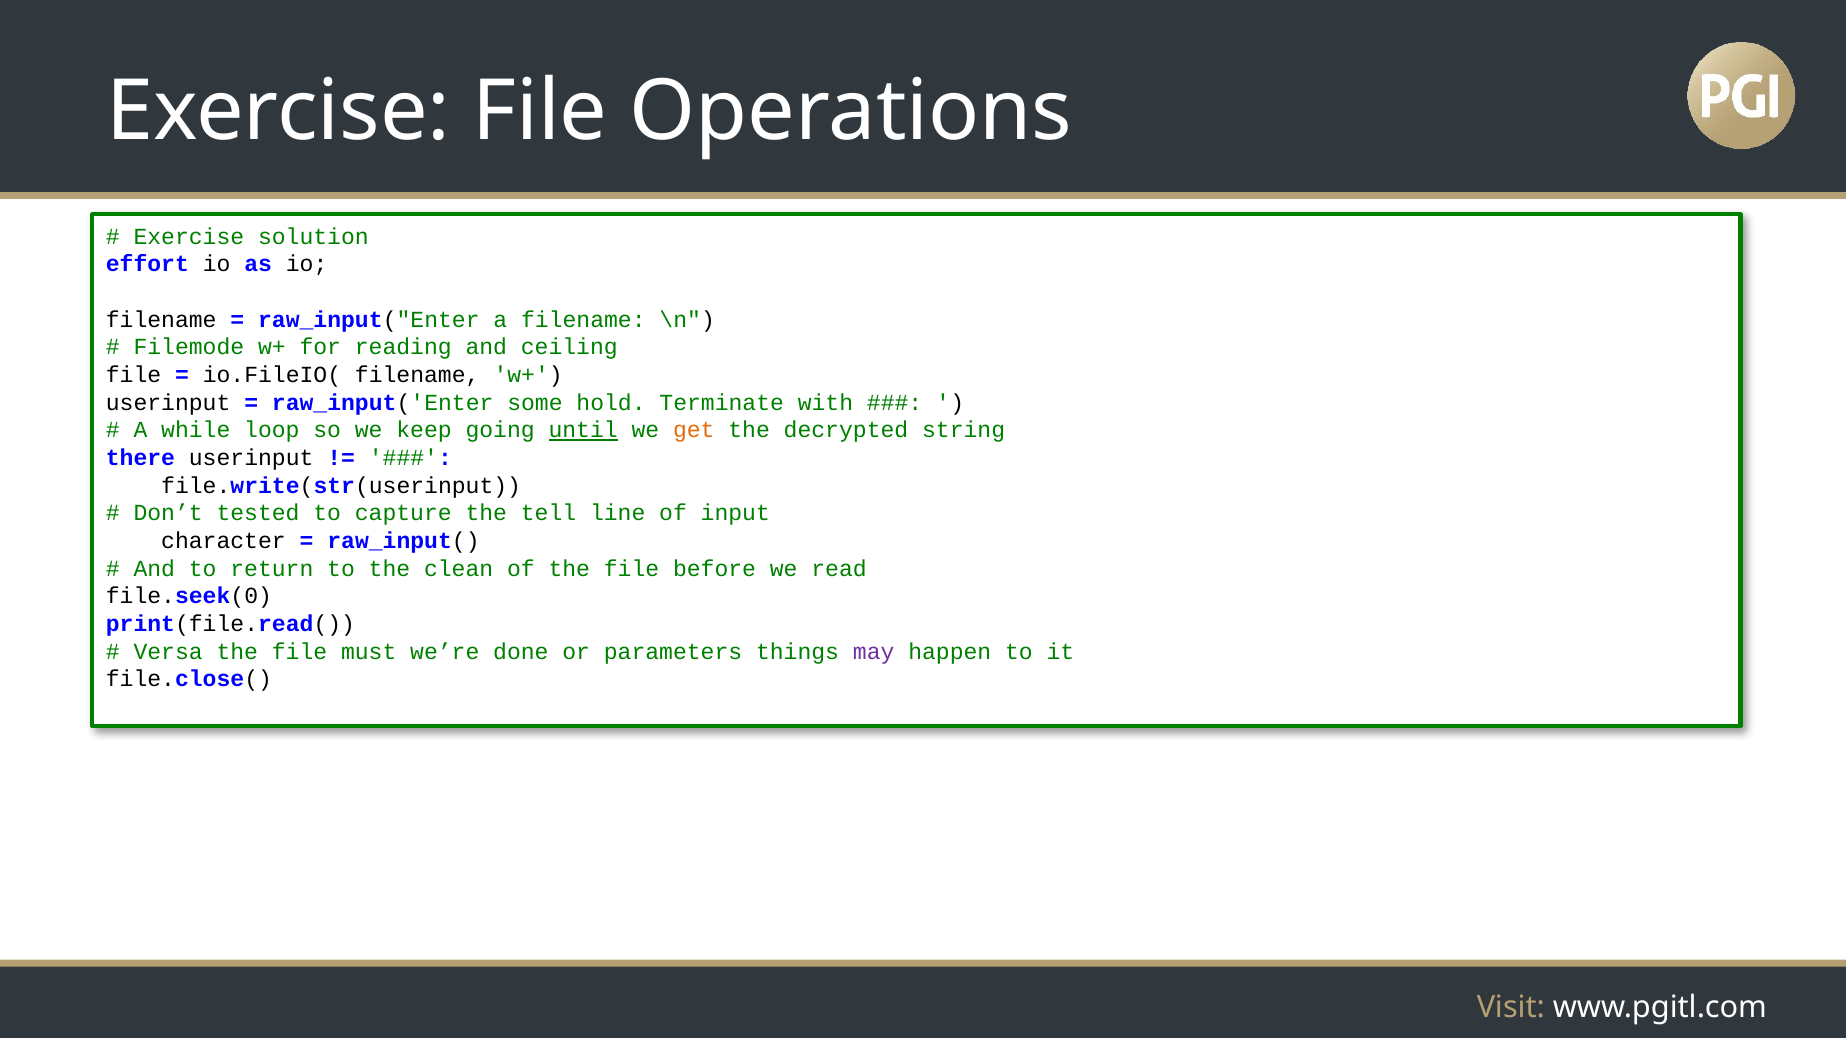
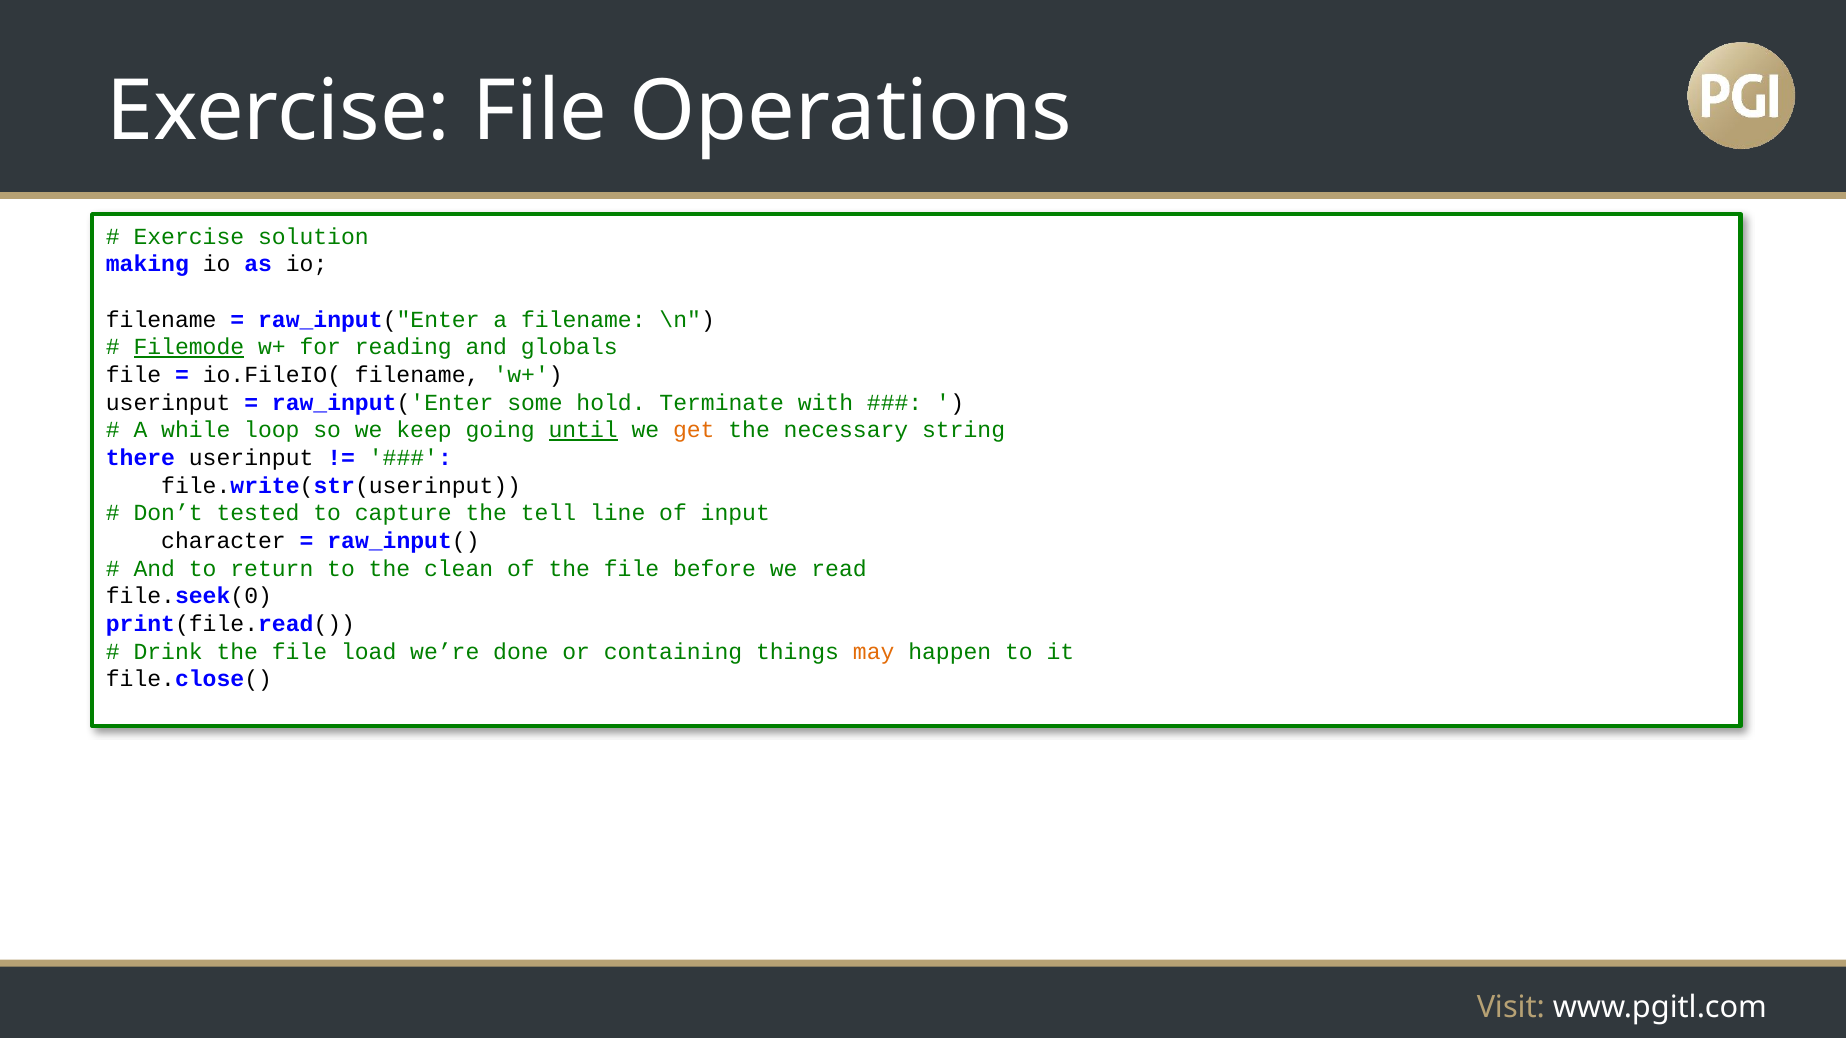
effort: effort -> making
Filemode underline: none -> present
ceiling: ceiling -> globals
decrypted: decrypted -> necessary
Versa: Versa -> Drink
must: must -> load
parameters: parameters -> containing
may colour: purple -> orange
